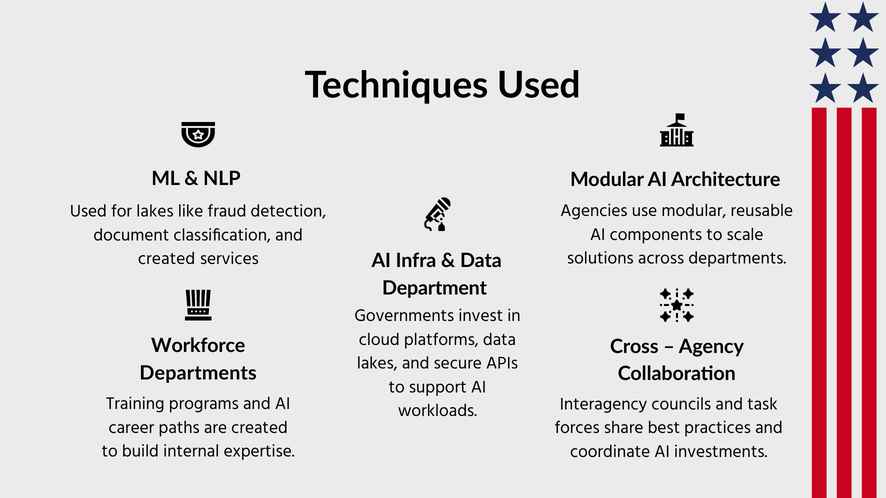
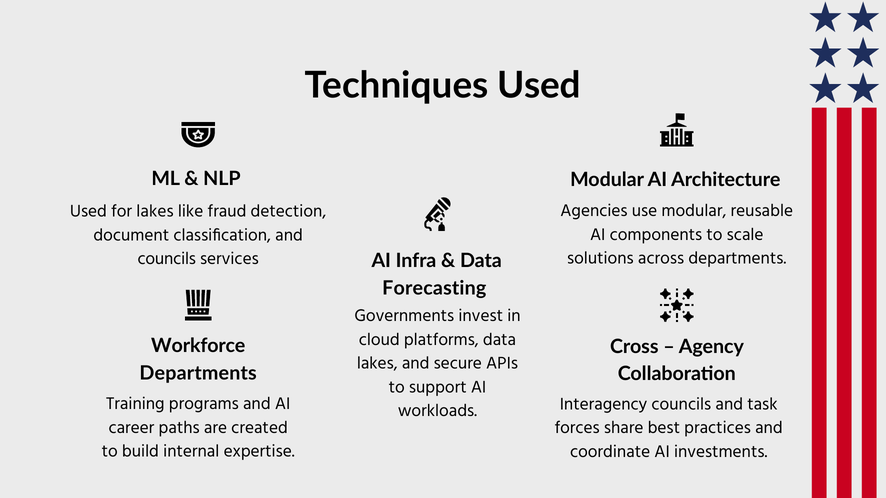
created at (167, 259): created -> councils
Department: Department -> Forecasting
